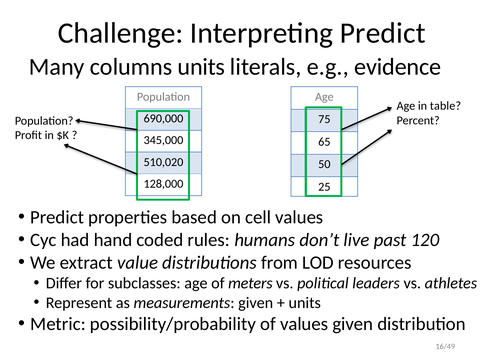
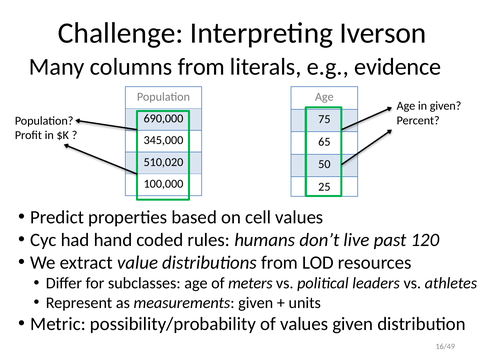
Interpreting Predict: Predict -> Iverson
columns units: units -> from
in table: table -> given
128,000: 128,000 -> 100,000
